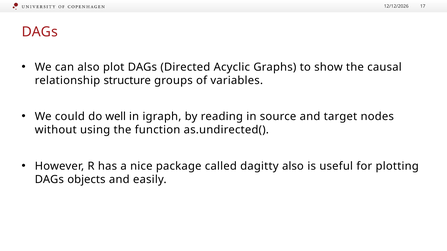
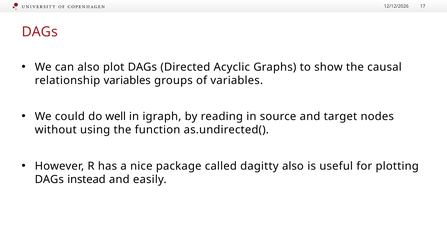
relationship structure: structure -> variables
objects: objects -> instead
